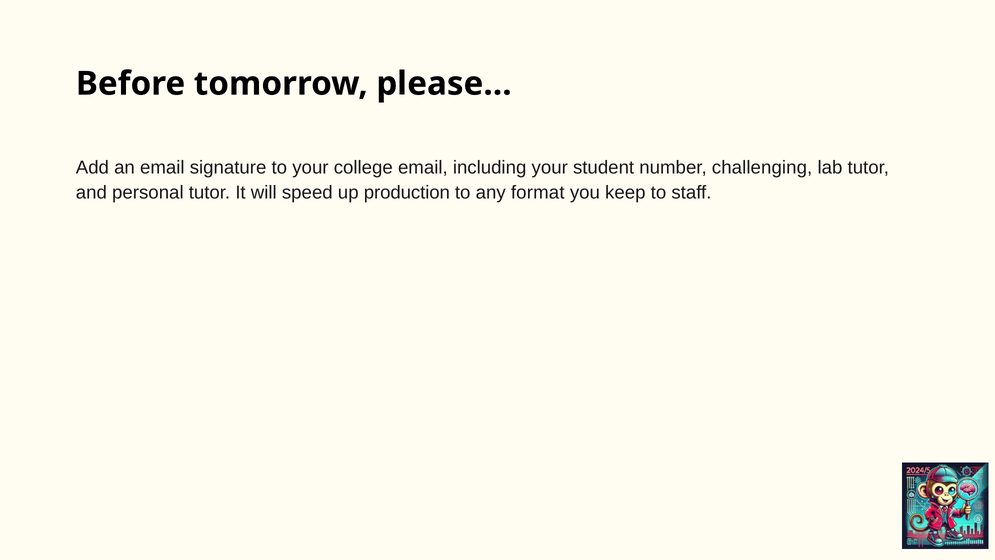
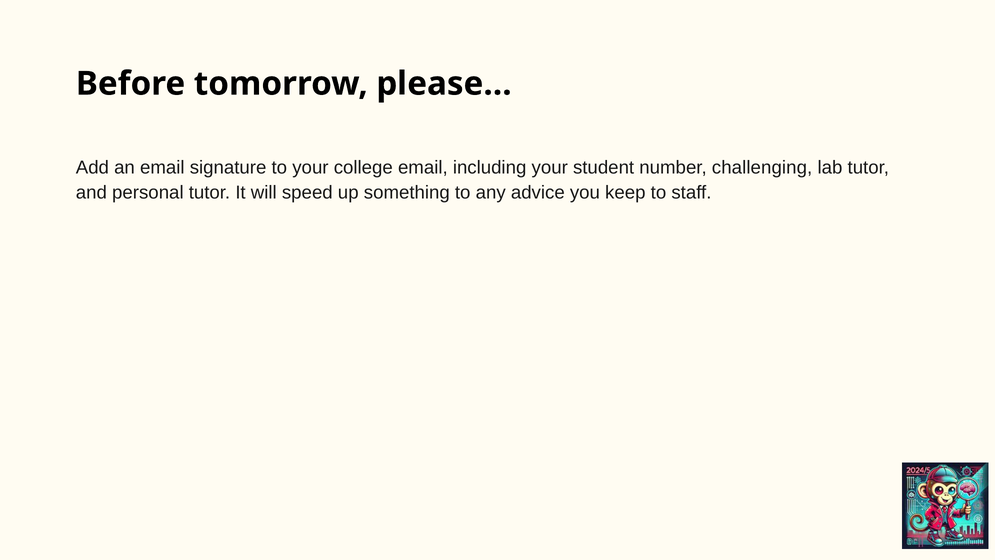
production: production -> something
format: format -> advice
